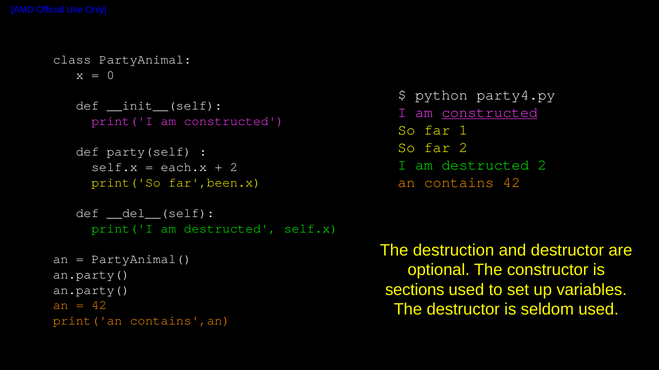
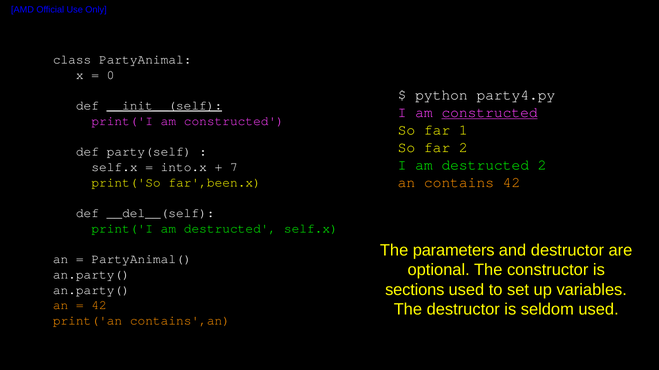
__init__(self underline: none -> present
each.x: each.x -> into.x
2 at (234, 167): 2 -> 7
destruction: destruction -> parameters
